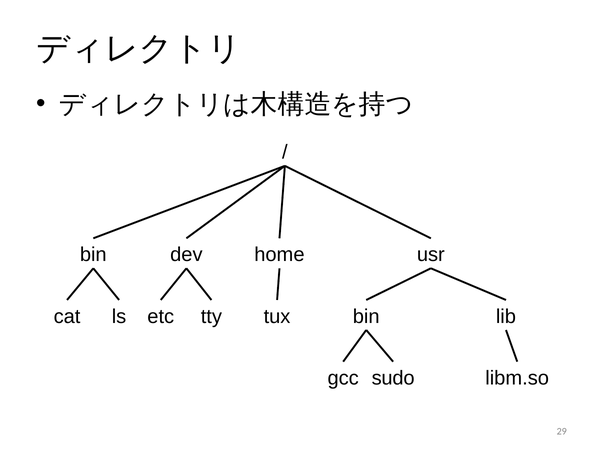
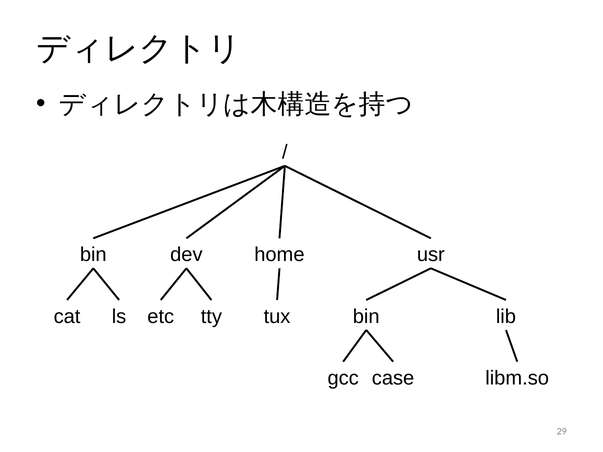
sudo: sudo -> case
